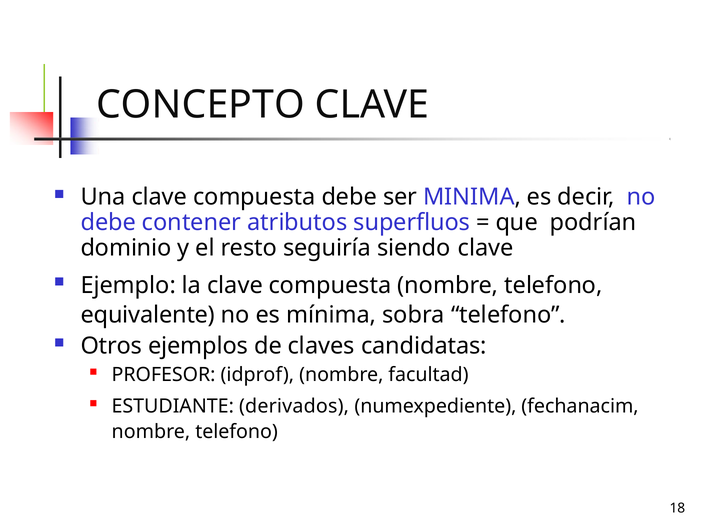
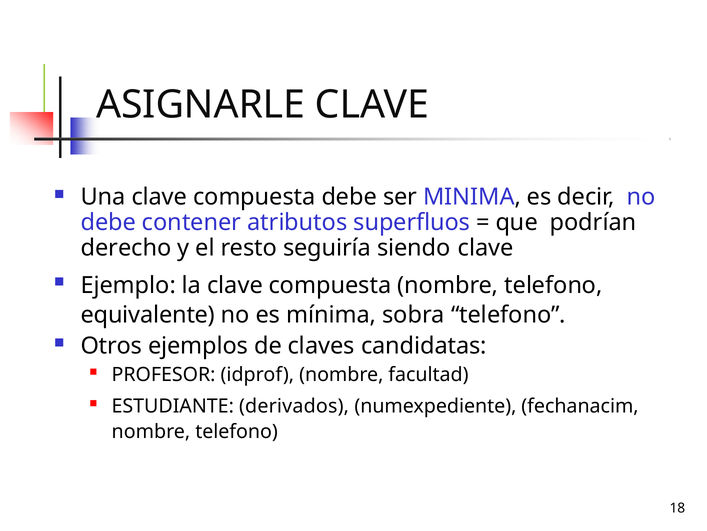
CONCEPTO: CONCEPTO -> ASIGNARLE
dominio: dominio -> derecho
